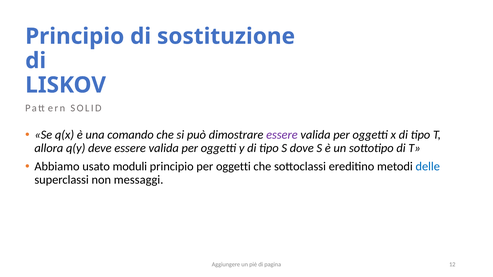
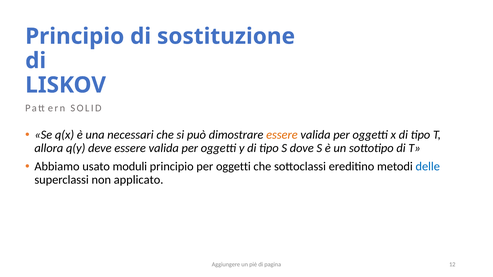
comando: comando -> necessari
essere at (282, 135) colour: purple -> orange
messaggi: messaggi -> applicato
